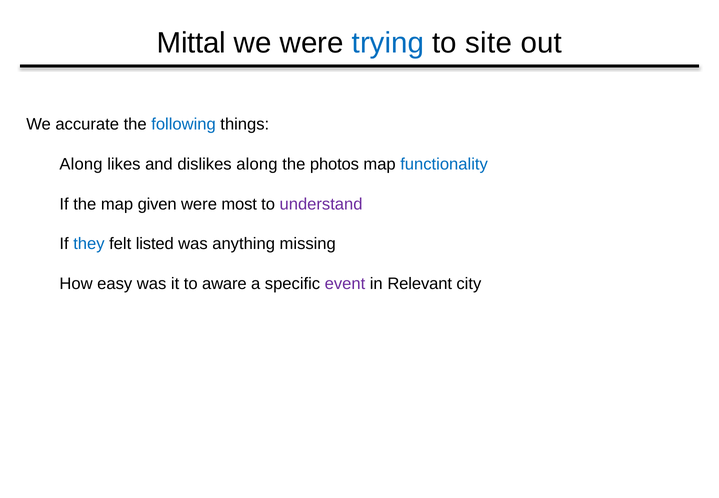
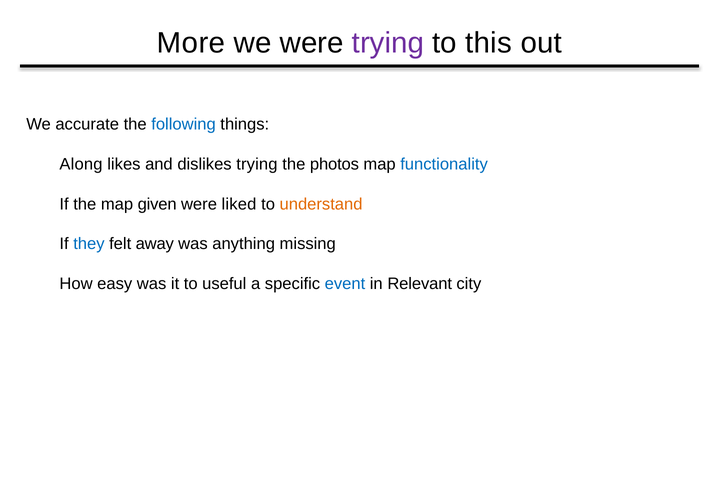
Mittal: Mittal -> More
trying at (388, 43) colour: blue -> purple
site: site -> this
dislikes along: along -> trying
most: most -> liked
understand colour: purple -> orange
listed: listed -> away
aware: aware -> useful
event colour: purple -> blue
